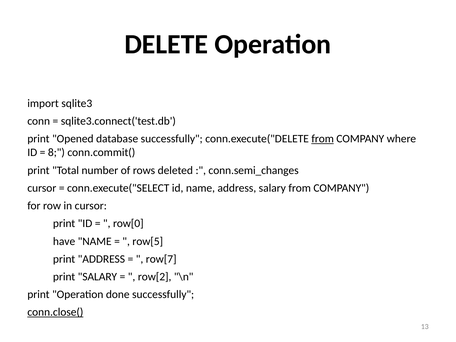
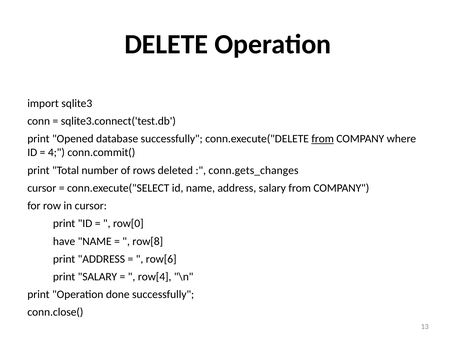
8: 8 -> 4
conn.semi_changes: conn.semi_changes -> conn.gets_changes
row[5: row[5 -> row[8
row[7: row[7 -> row[6
row[2: row[2 -> row[4
conn.close( underline: present -> none
